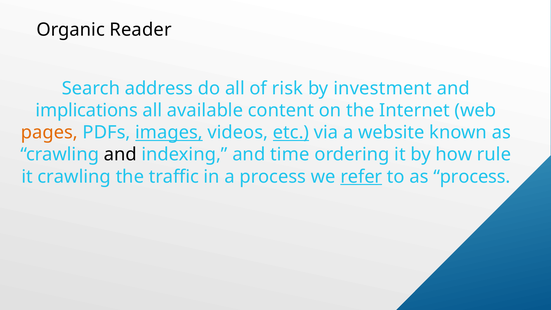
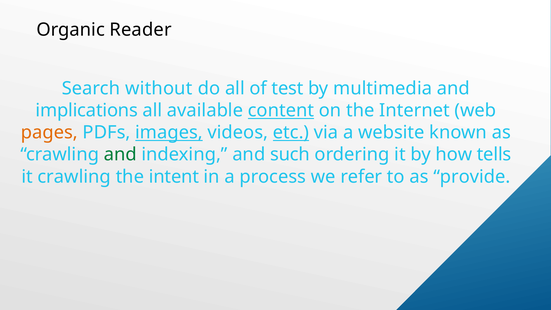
address: address -> without
risk: risk -> test
investment: investment -> multimedia
content underline: none -> present
and at (120, 155) colour: black -> green
time: time -> such
rule: rule -> tells
traffic: traffic -> intent
refer underline: present -> none
as process: process -> provide
